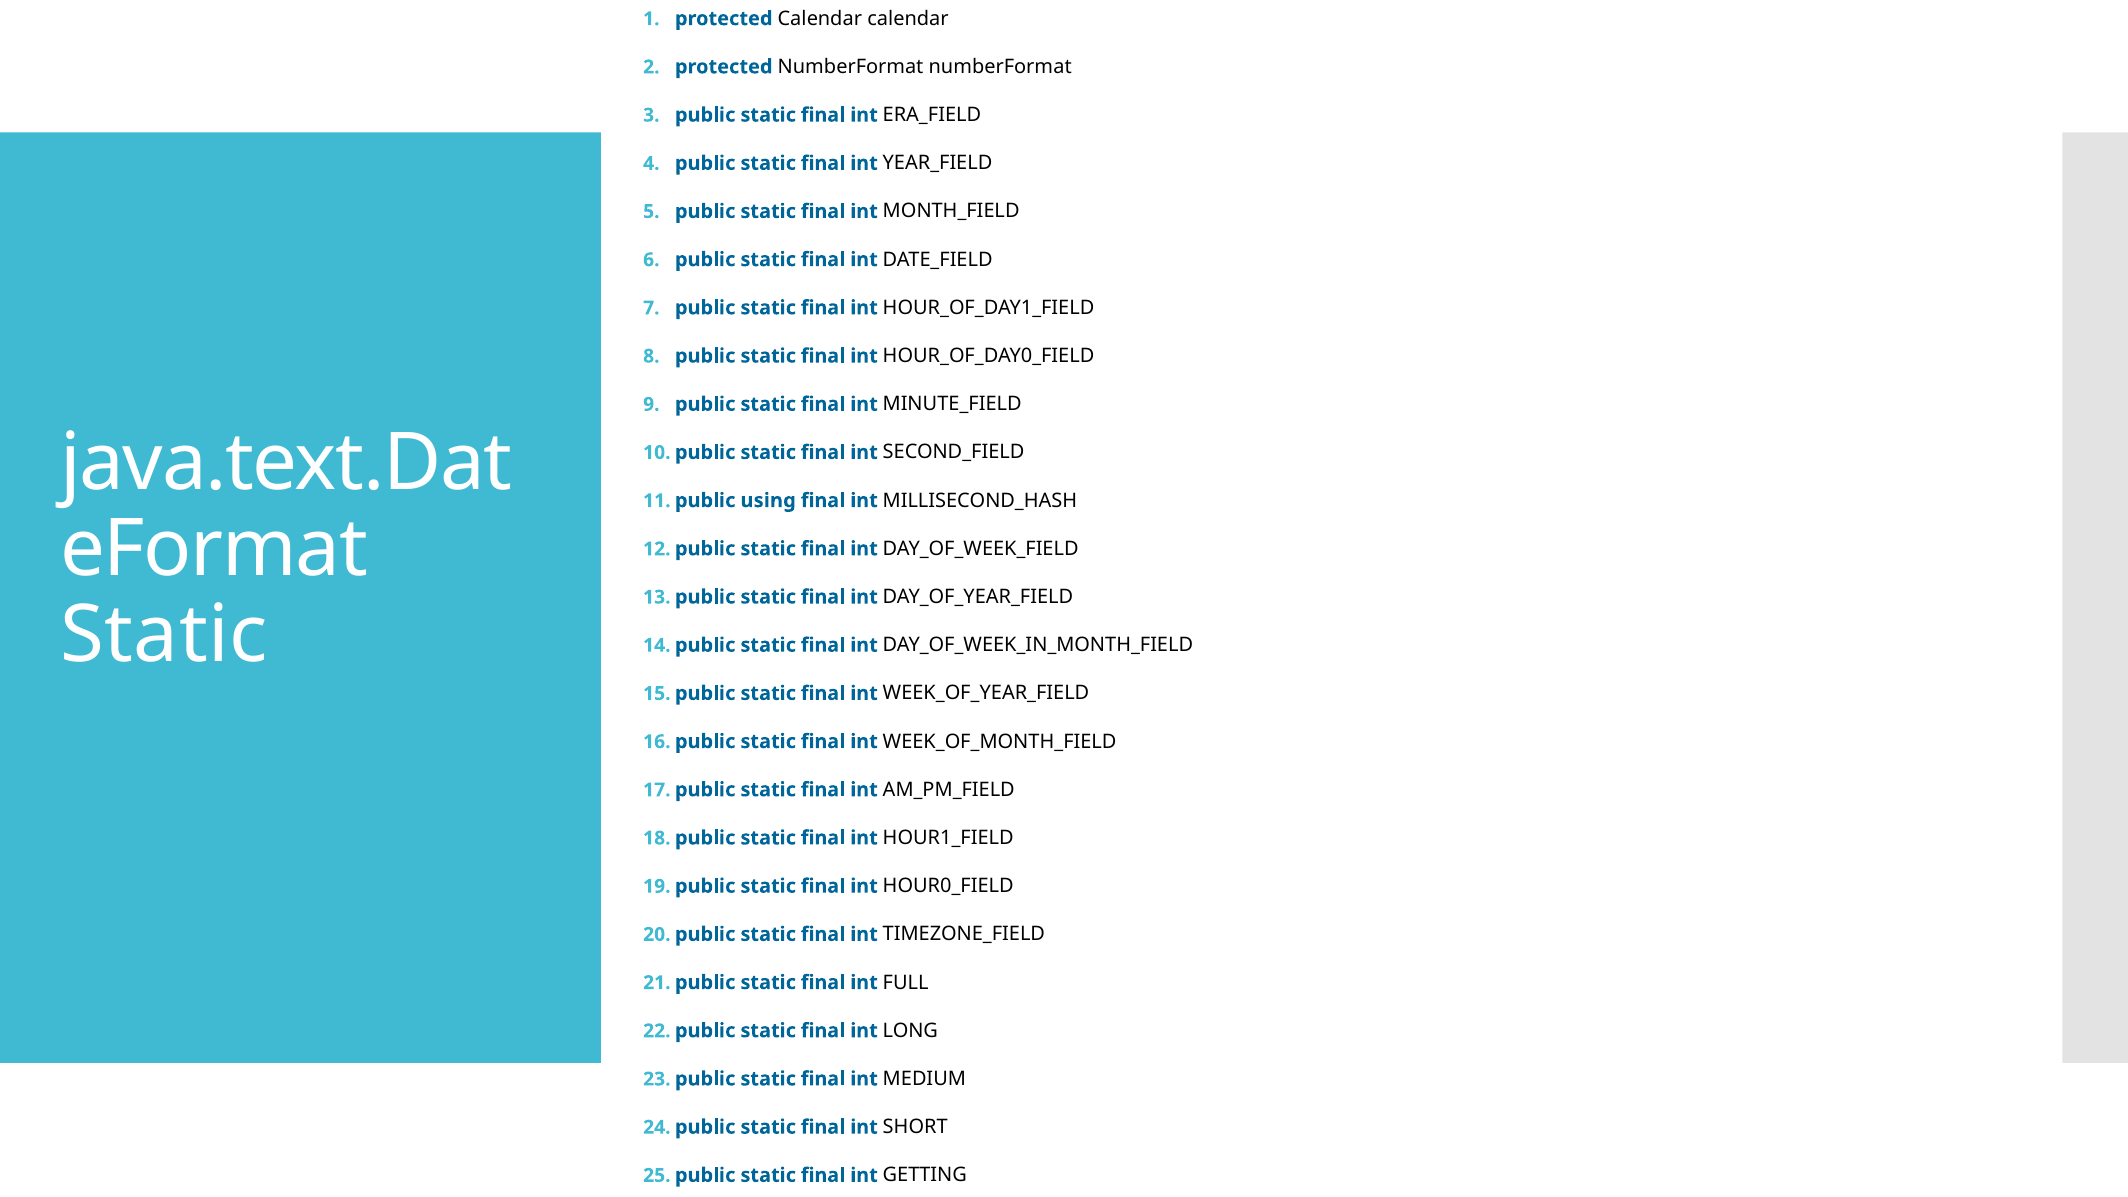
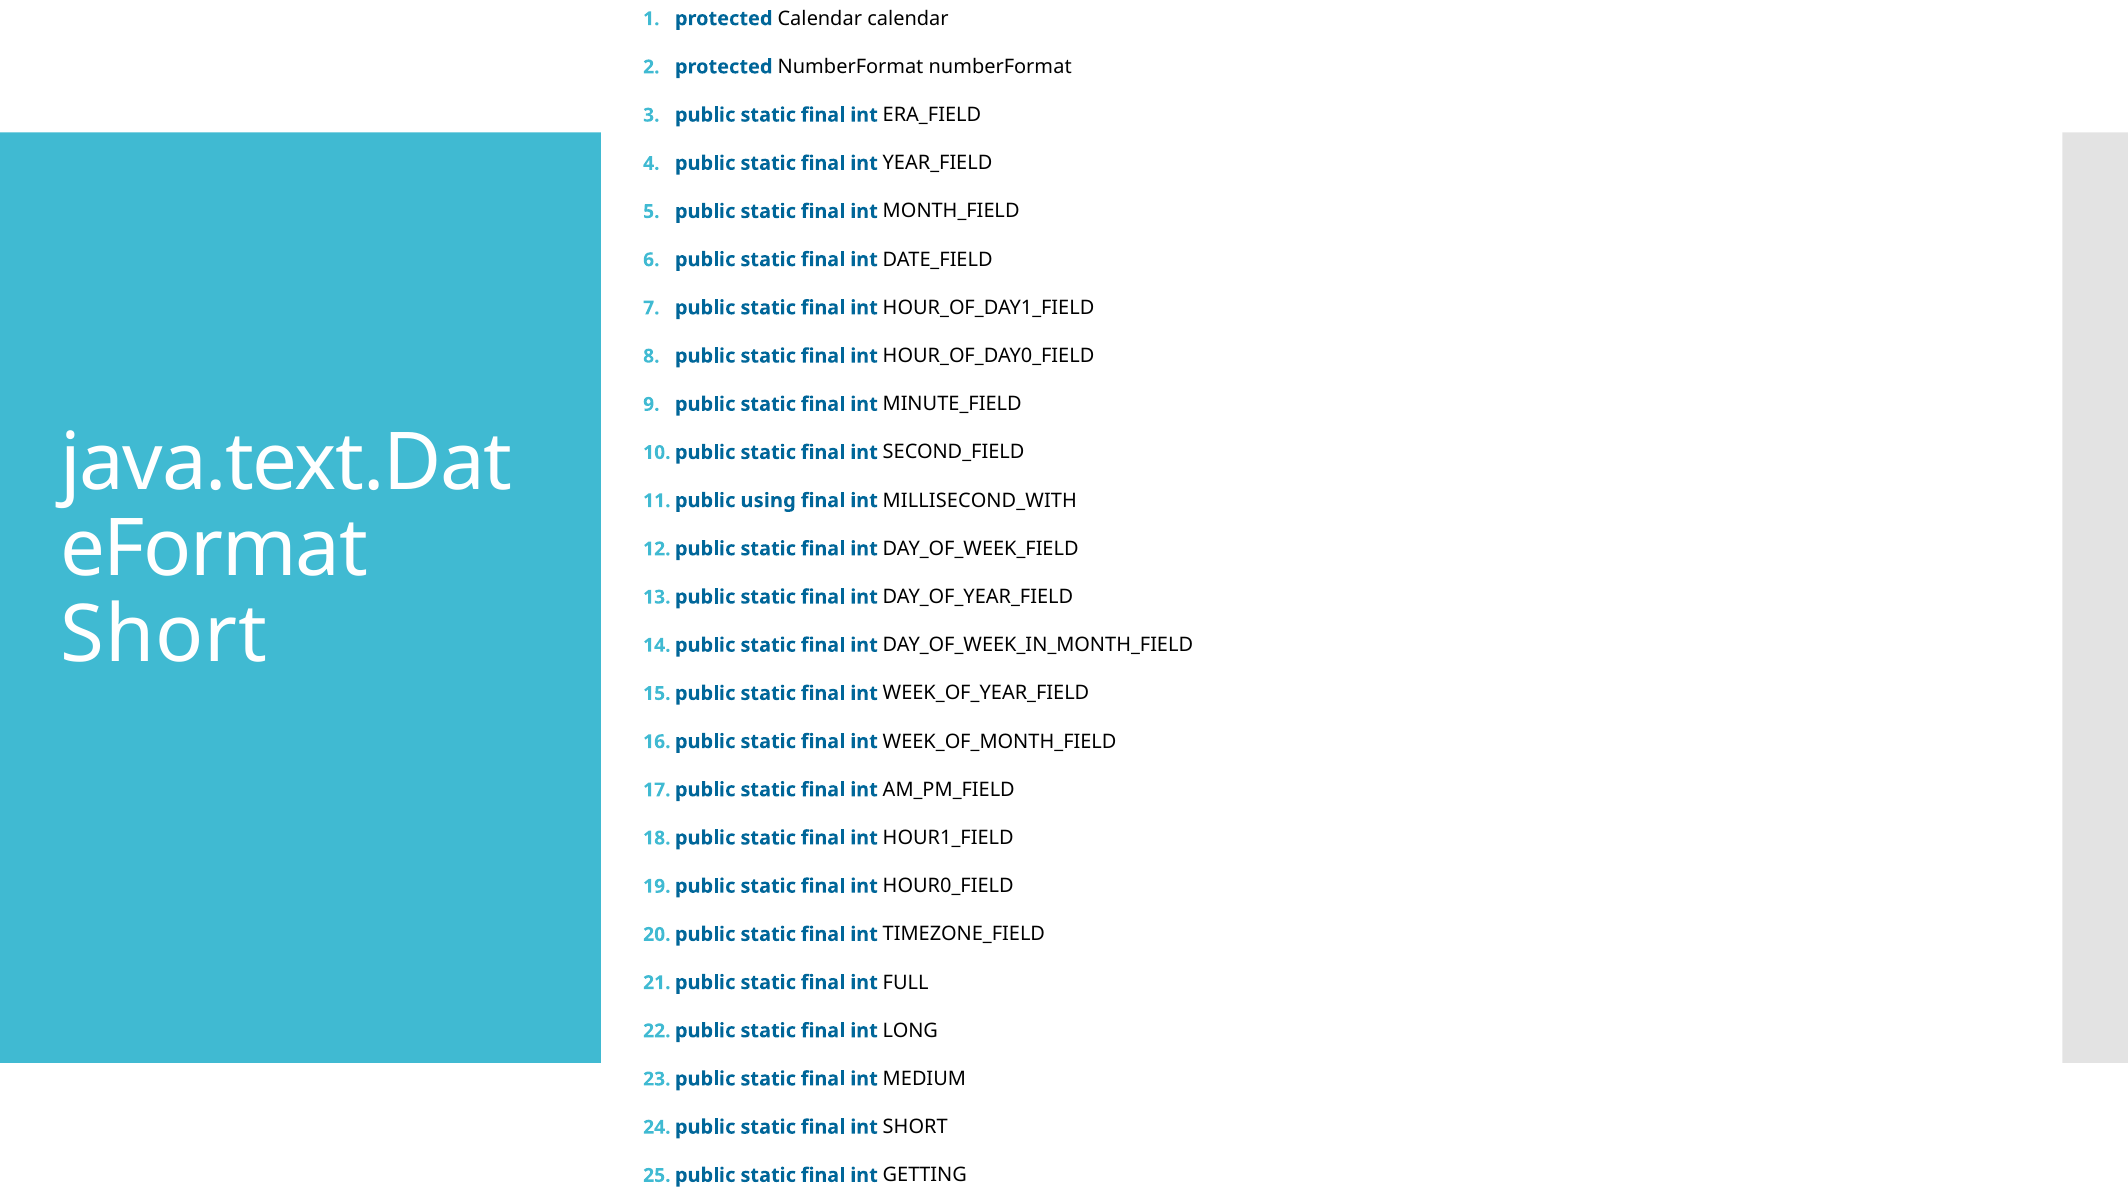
MILLISECOND_HASH: MILLISECOND_HASH -> MILLISECOND_WITH
Static at (164, 635): Static -> Short
